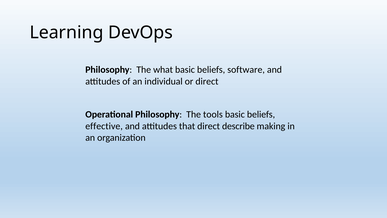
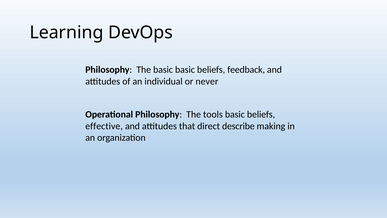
The what: what -> basic
software: software -> feedback
or direct: direct -> never
